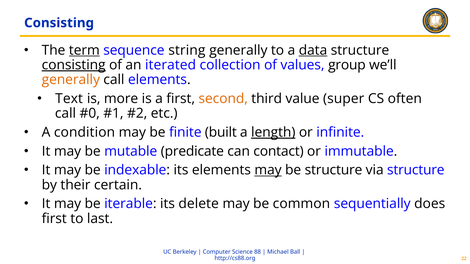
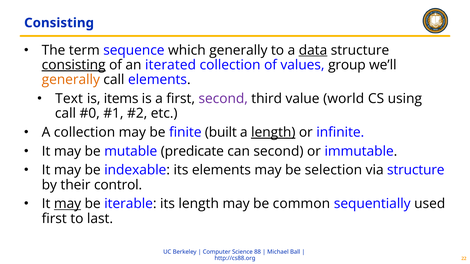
term underline: present -> none
string: string -> which
more: more -> items
second at (223, 99) colour: orange -> purple
super: super -> world
often: often -> using
A condition: condition -> collection
can contact: contact -> second
may at (268, 170) underline: present -> none
be structure: structure -> selection
certain: certain -> control
may at (68, 204) underline: none -> present
its delete: delete -> length
does: does -> used
